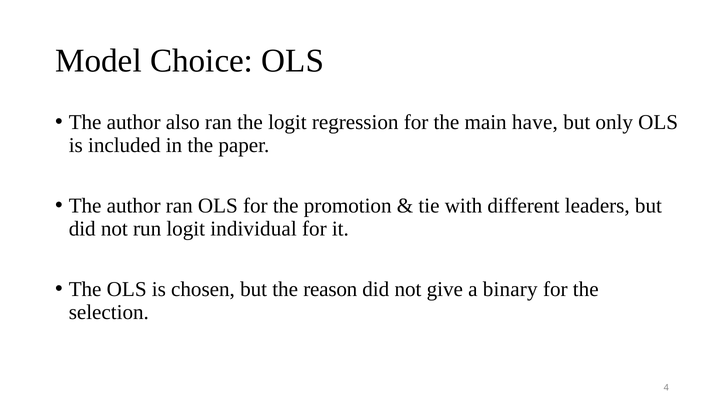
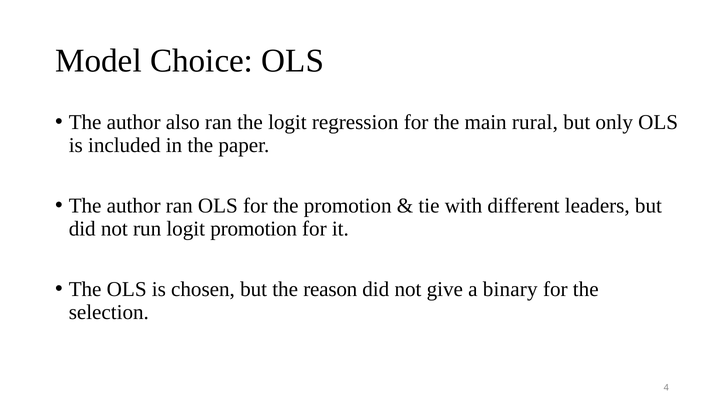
have: have -> rural
logit individual: individual -> promotion
